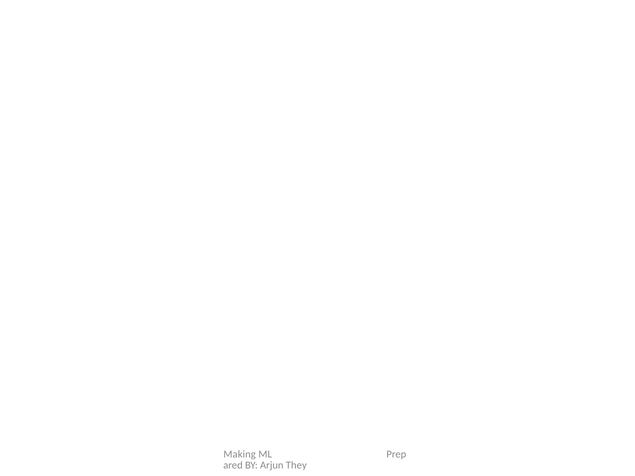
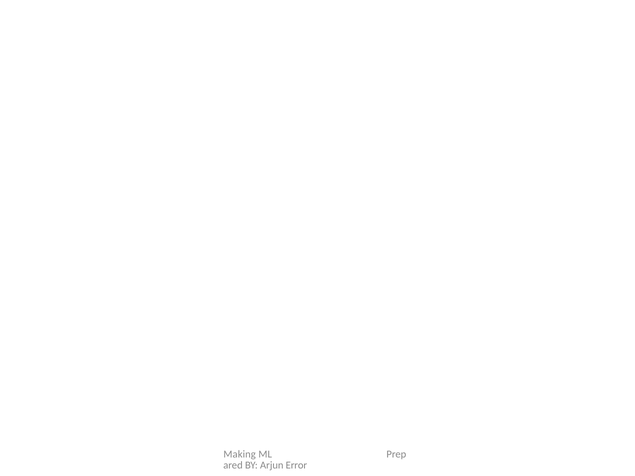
They: They -> Error
